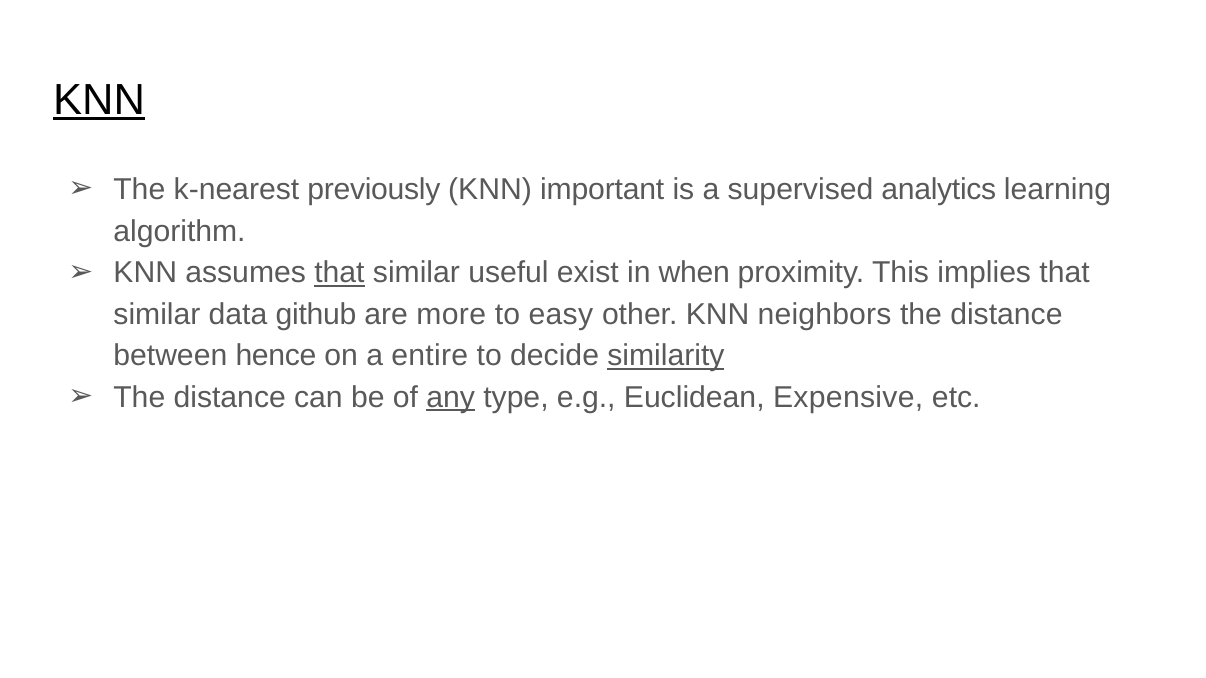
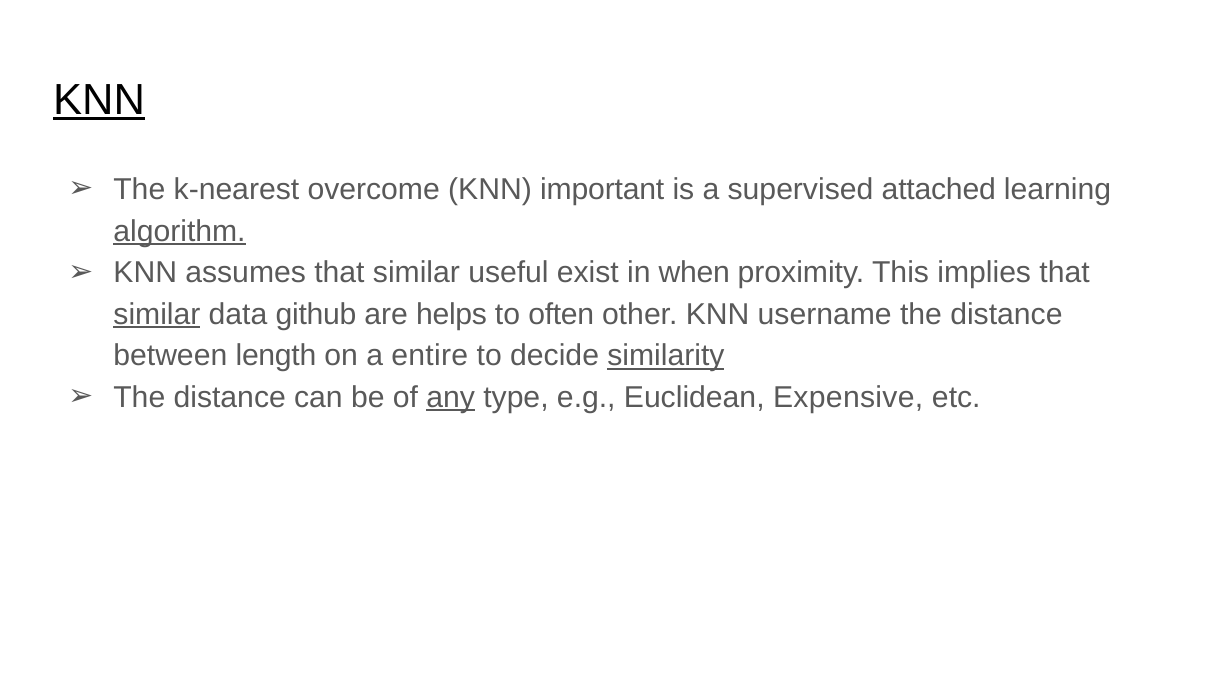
previously: previously -> overcome
analytics: analytics -> attached
algorithm underline: none -> present
that at (339, 273) underline: present -> none
similar at (157, 314) underline: none -> present
more: more -> helps
easy: easy -> often
neighbors: neighbors -> username
hence: hence -> length
